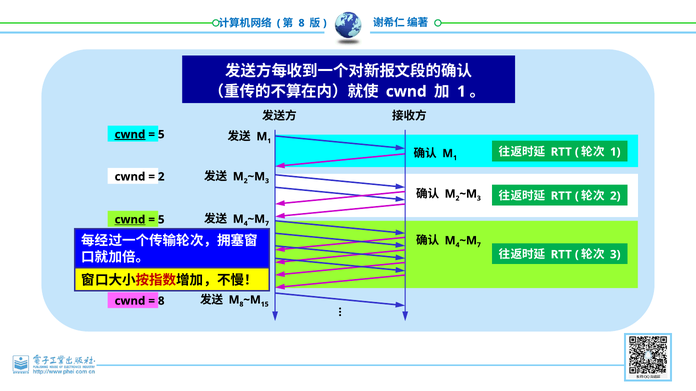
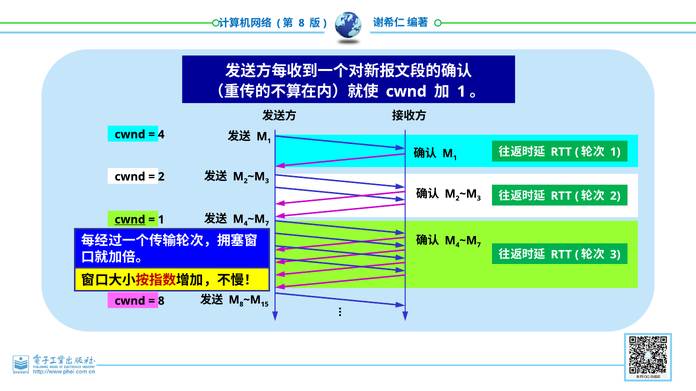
cwnd at (130, 135) underline: present -> none
5 at (161, 135): 5 -> 4
5 at (161, 220): 5 -> 1
